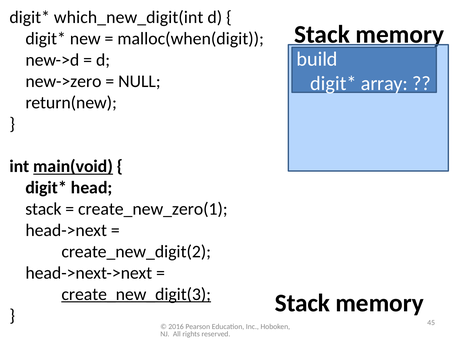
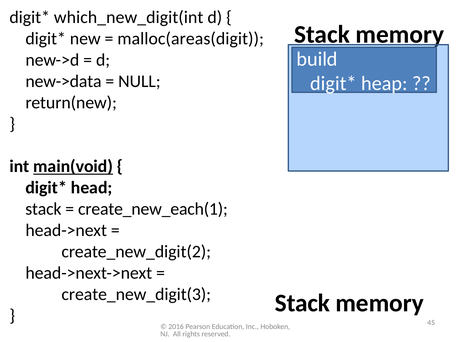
malloc(when(digit: malloc(when(digit -> malloc(areas(digit
new->zero: new->zero -> new->data
array: array -> heap
create_new_zero(1: create_new_zero(1 -> create_new_each(1
create_new_digit(3 underline: present -> none
